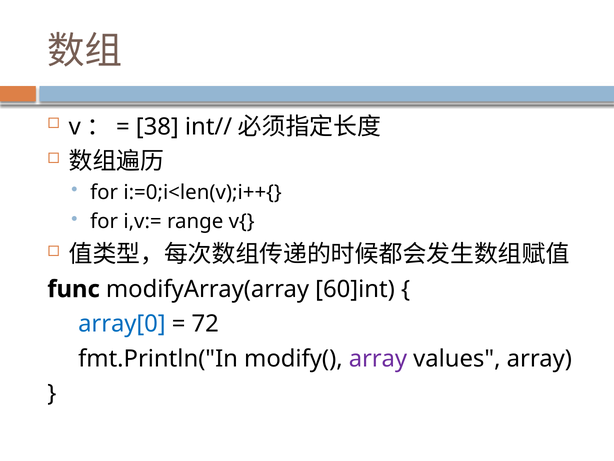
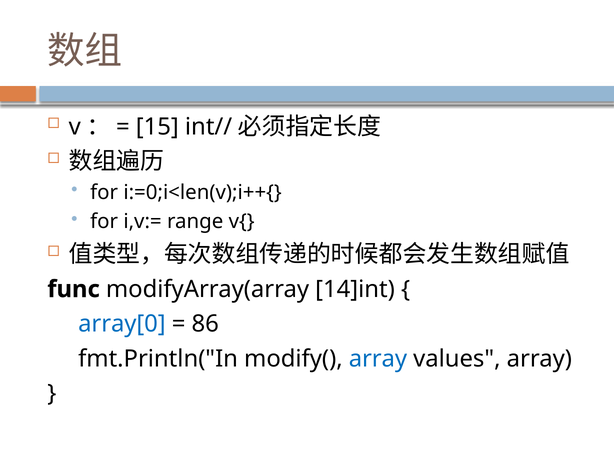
38: 38 -> 15
60]int: 60]int -> 14]int
72: 72 -> 86
array at (378, 358) colour: purple -> blue
